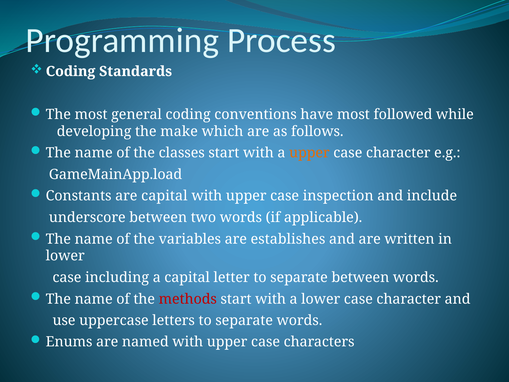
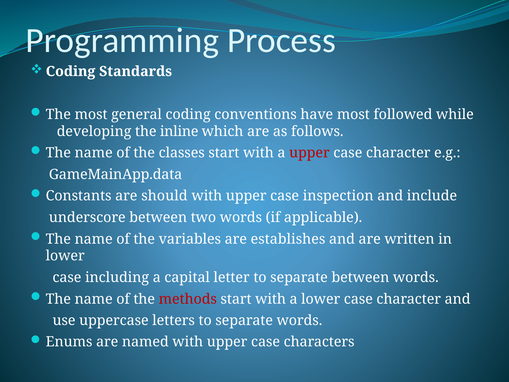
make: make -> inline
upper at (309, 153) colour: orange -> red
GameMainApp.load: GameMainApp.load -> GameMainApp.data
are capital: capital -> should
